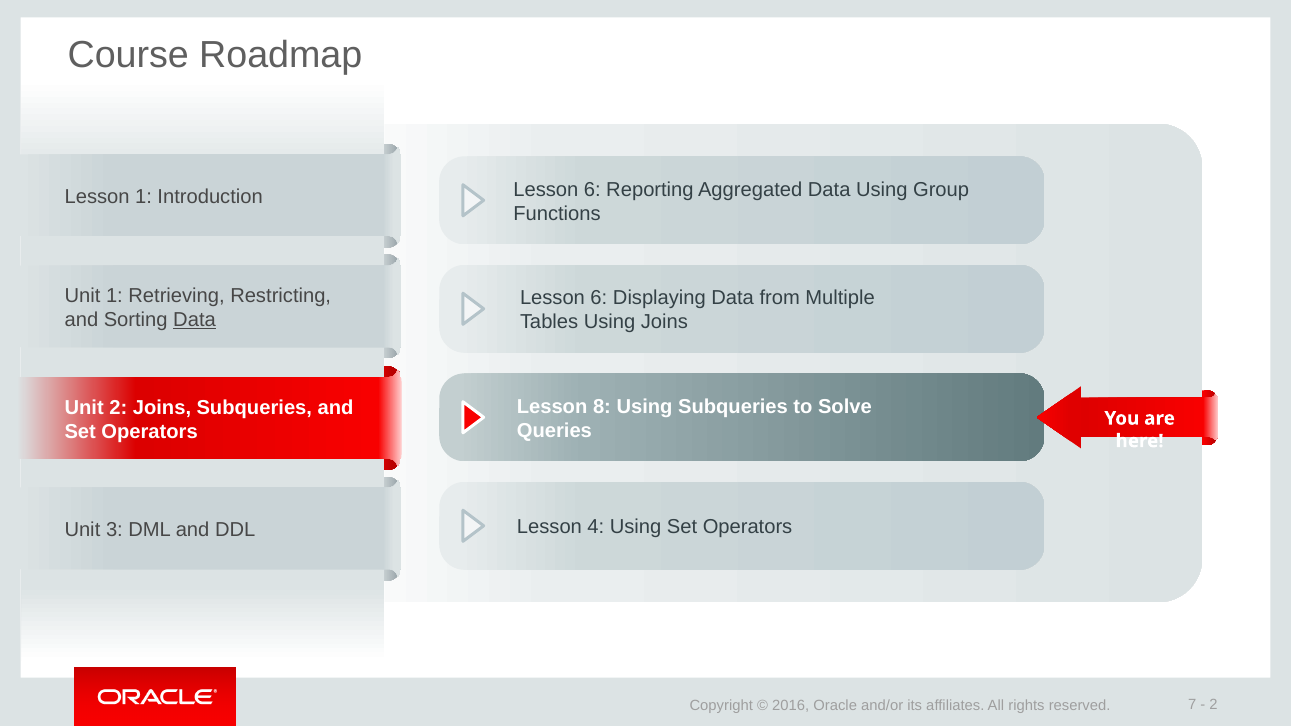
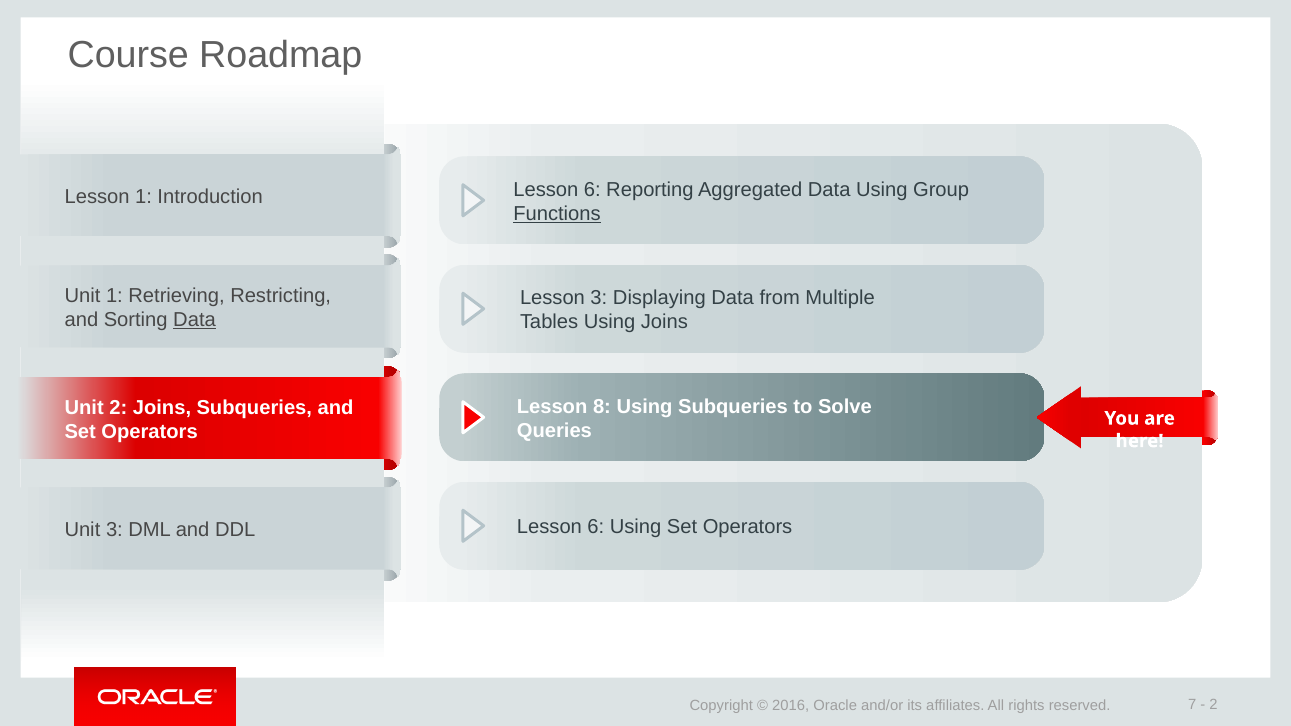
Functions underline: none -> present
6 at (599, 298): 6 -> 3
4 at (596, 527): 4 -> 6
